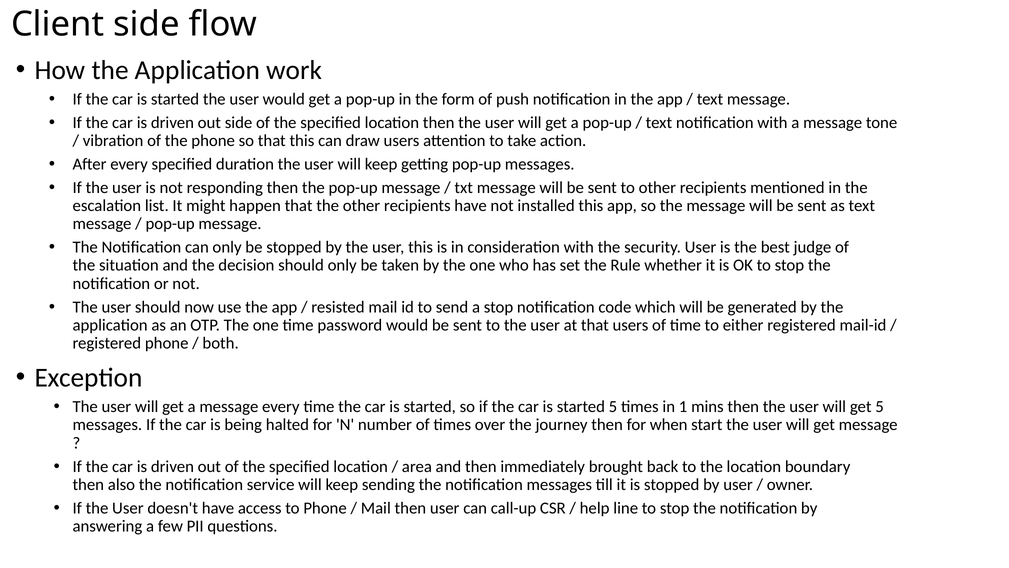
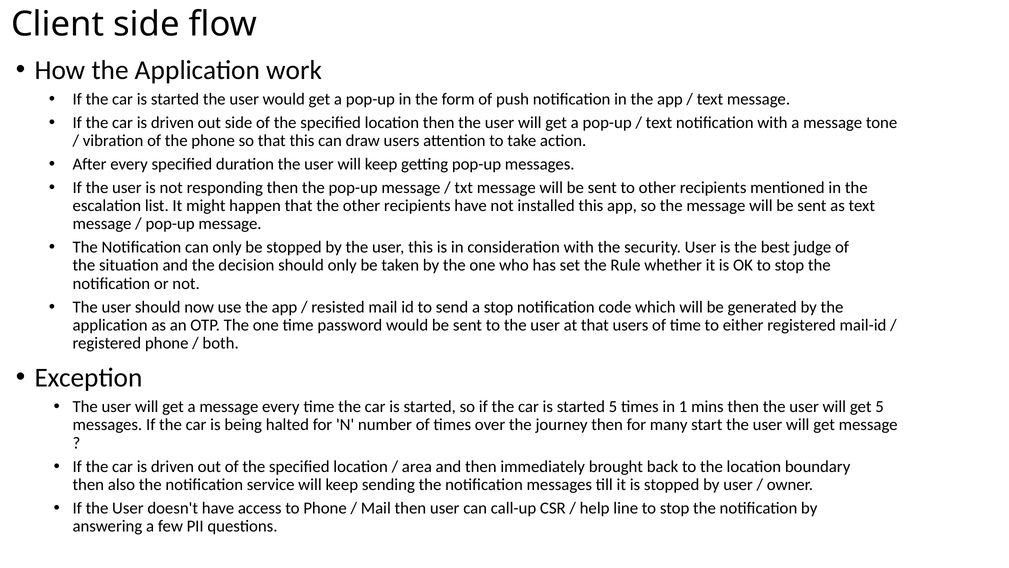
when: when -> many
